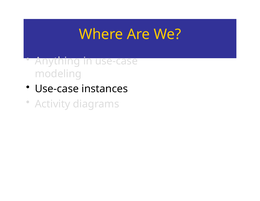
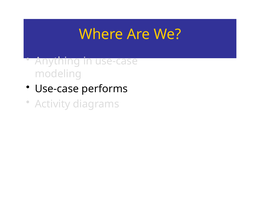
instances: instances -> performs
